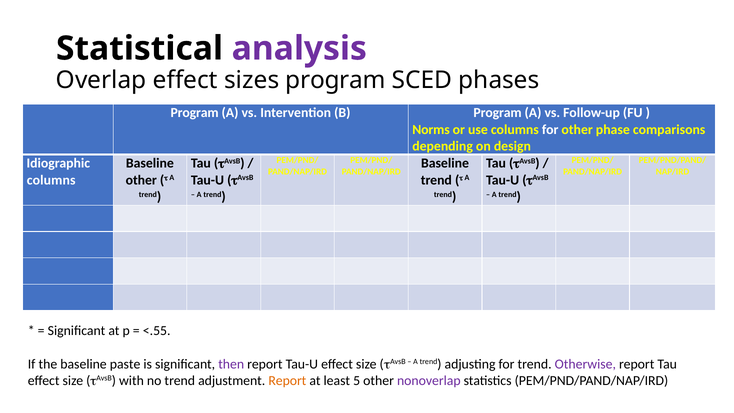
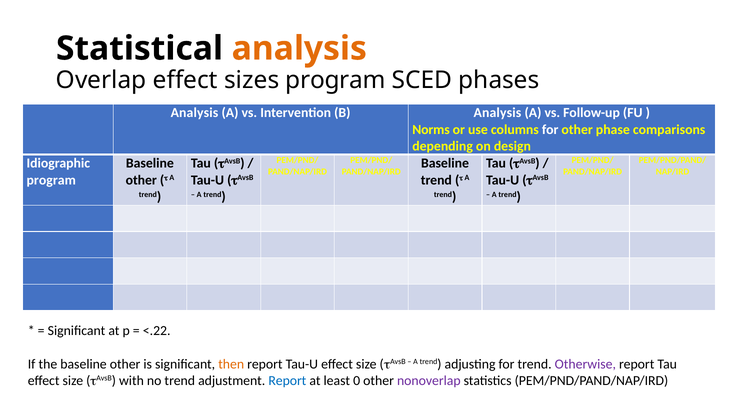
analysis at (299, 48) colour: purple -> orange
Program at (195, 113): Program -> Analysis
B Program: Program -> Analysis
columns at (51, 180): columns -> program
<.55: <.55 -> <.22
the baseline paste: paste -> other
then colour: purple -> orange
Report at (287, 380) colour: orange -> blue
5: 5 -> 0
